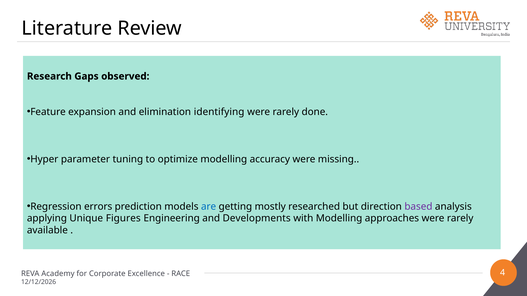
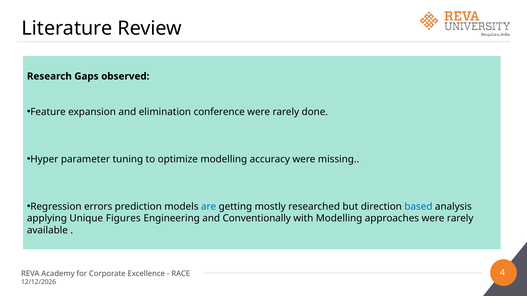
identifying: identifying -> conference
based colour: purple -> blue
Developments: Developments -> Conventionally
